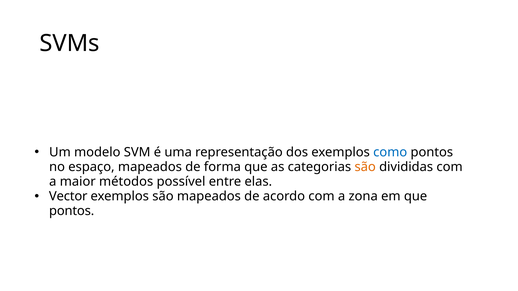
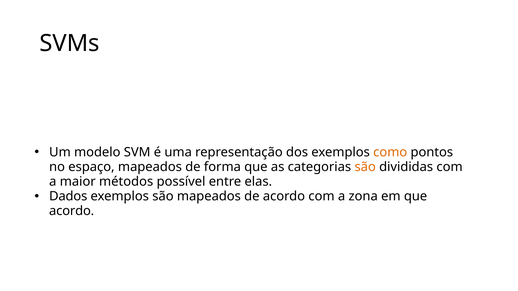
como colour: blue -> orange
Vector: Vector -> Dados
pontos at (72, 211): pontos -> acordo
